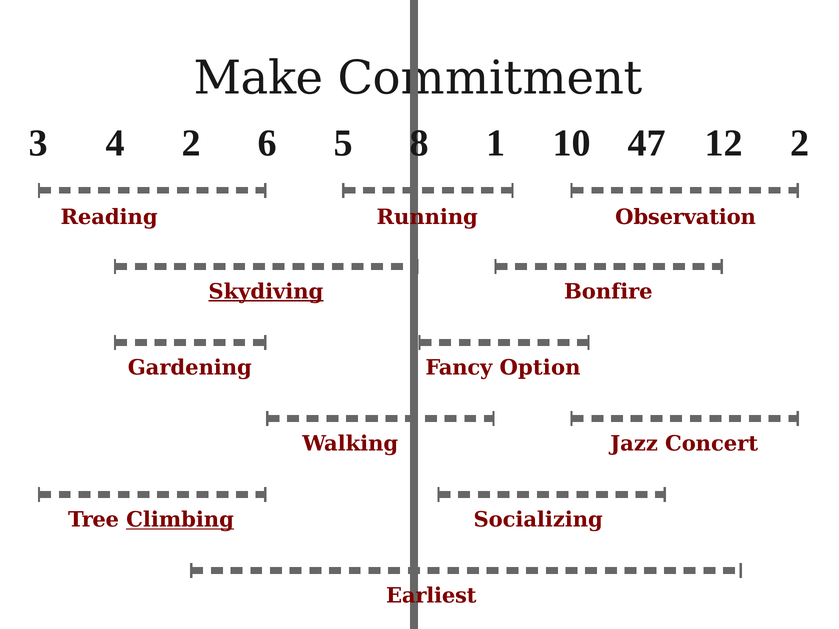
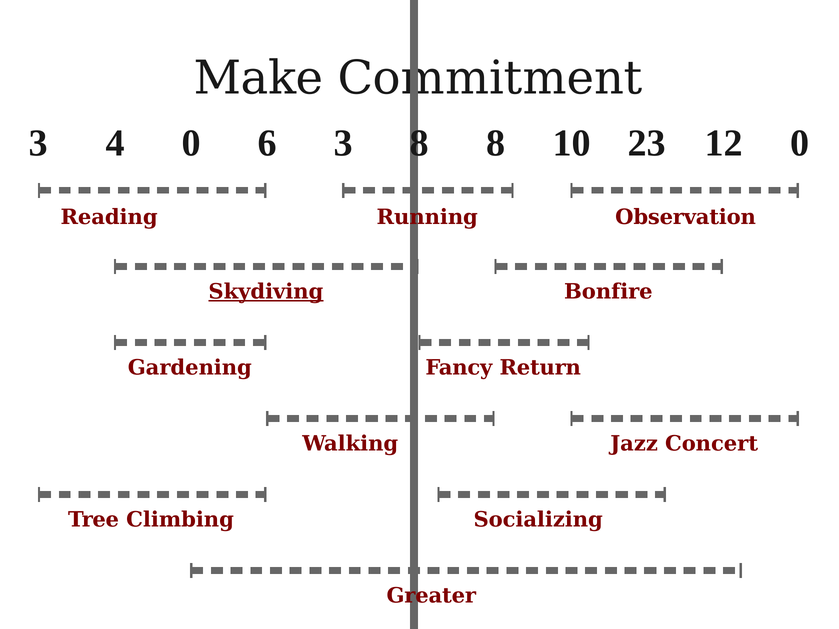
4 2: 2 -> 0
6 5: 5 -> 3
8 1: 1 -> 8
47: 47 -> 23
12 2: 2 -> 0
Option: Option -> Return
Climbing underline: present -> none
Earliest: Earliest -> Greater
